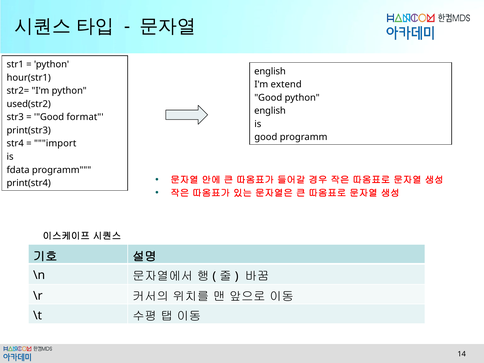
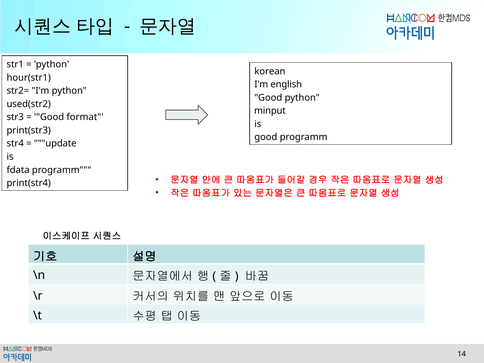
english at (270, 71): english -> korean
extend: extend -> english
english at (270, 111): english -> minput
import: import -> update
